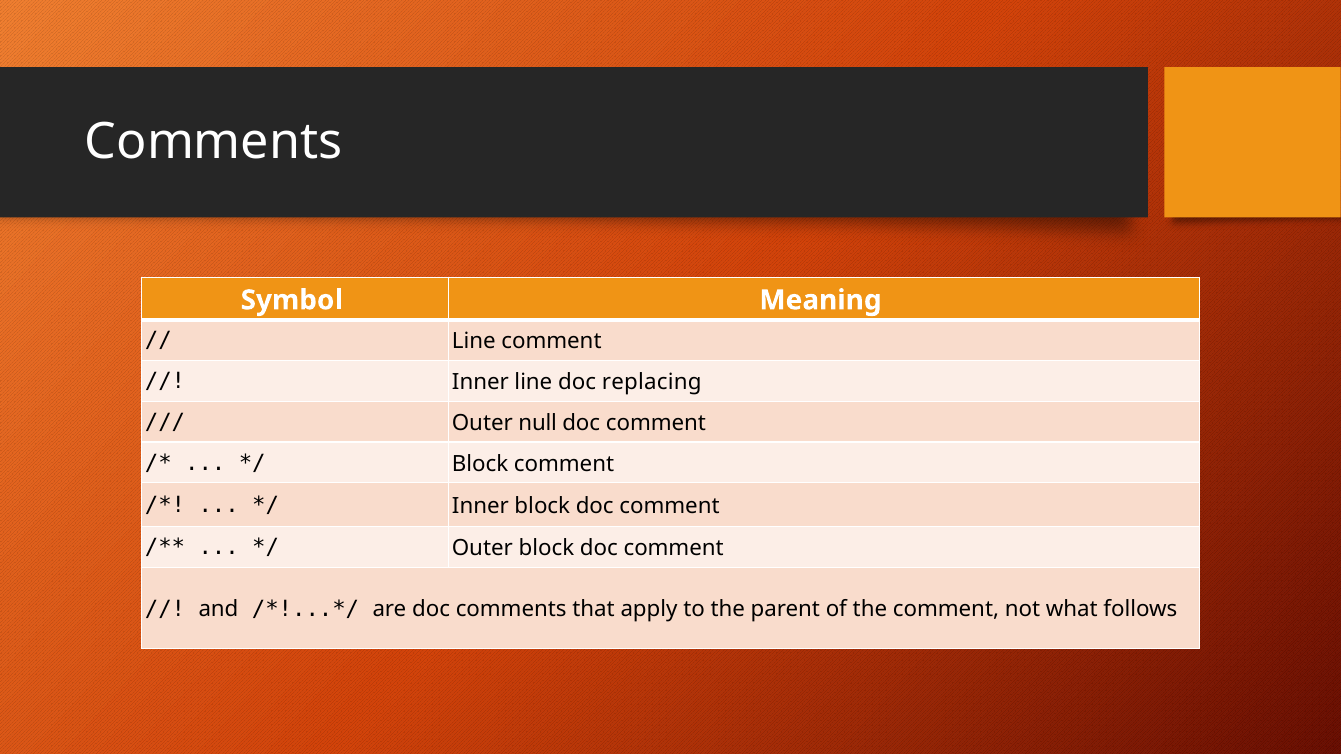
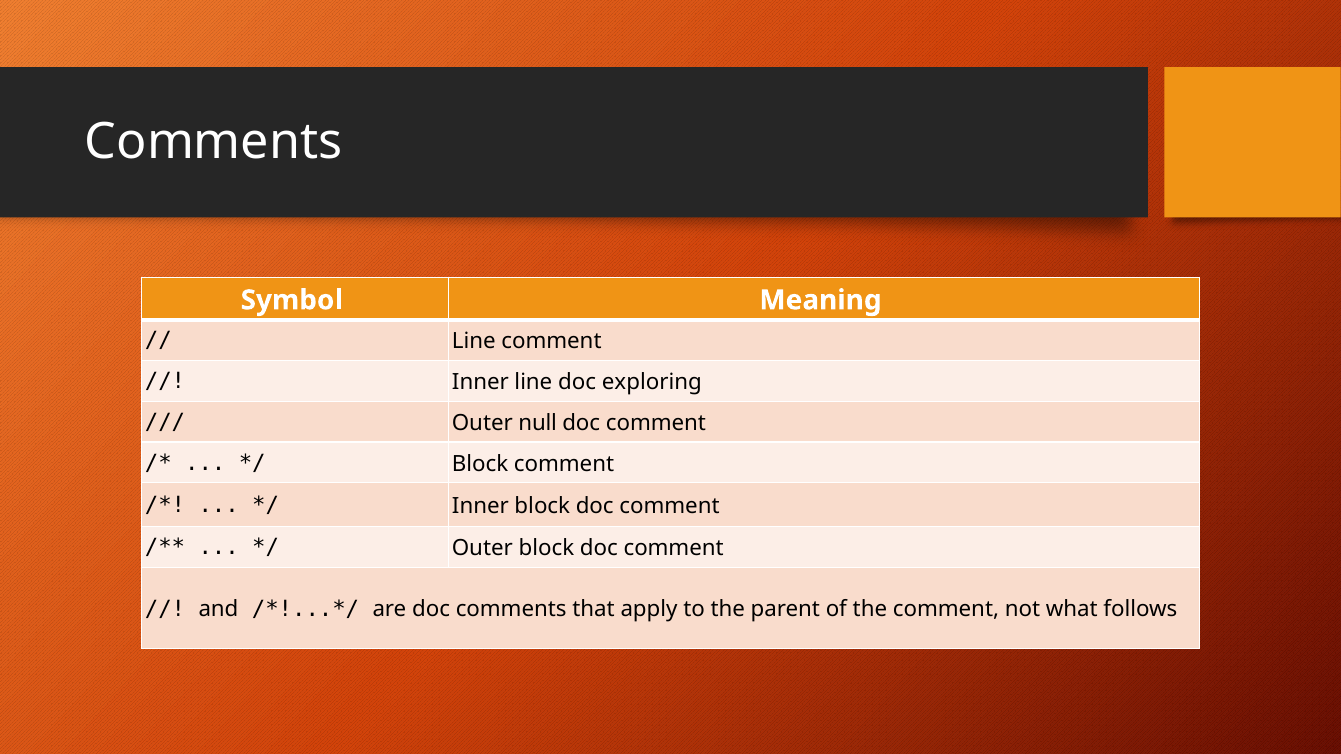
replacing: replacing -> exploring
